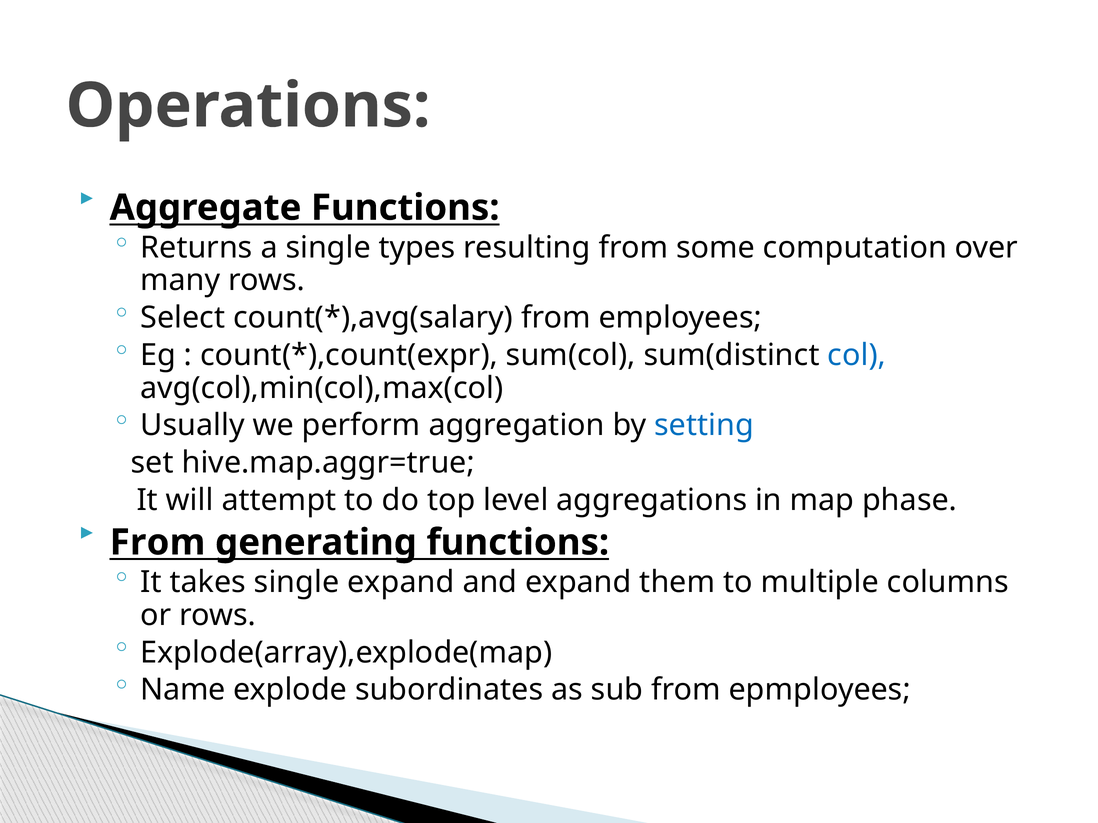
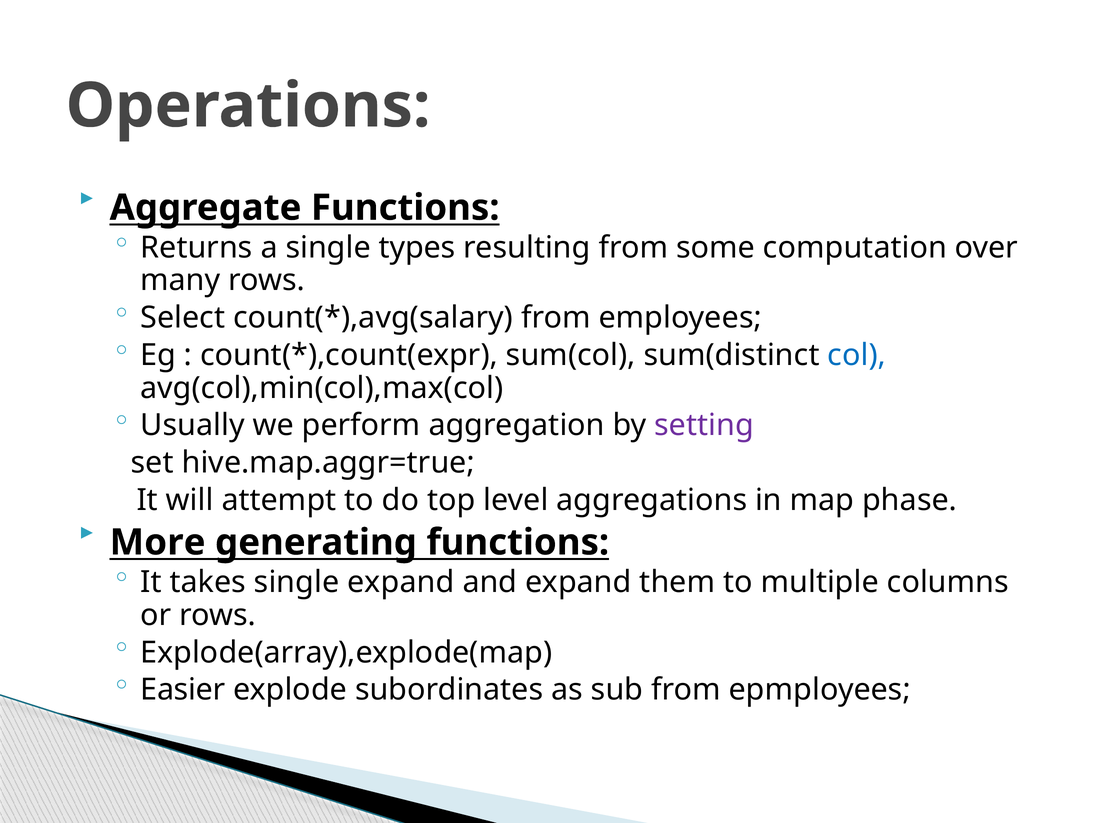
setting colour: blue -> purple
From at (157, 543): From -> More
Name: Name -> Easier
